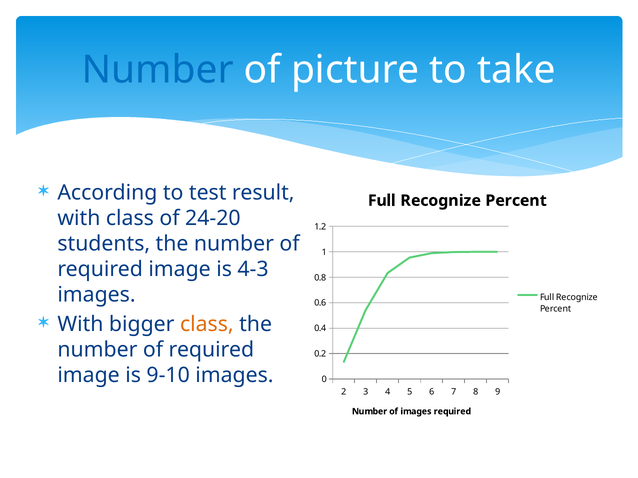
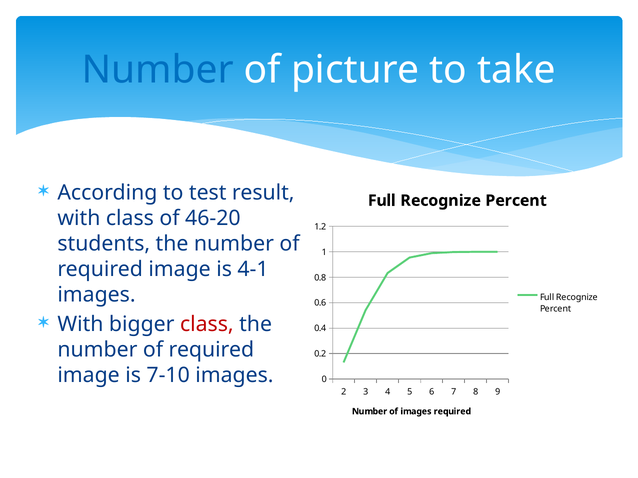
24-20: 24-20 -> 46-20
4-3: 4-3 -> 4-1
class at (207, 325) colour: orange -> red
9-10: 9-10 -> 7-10
